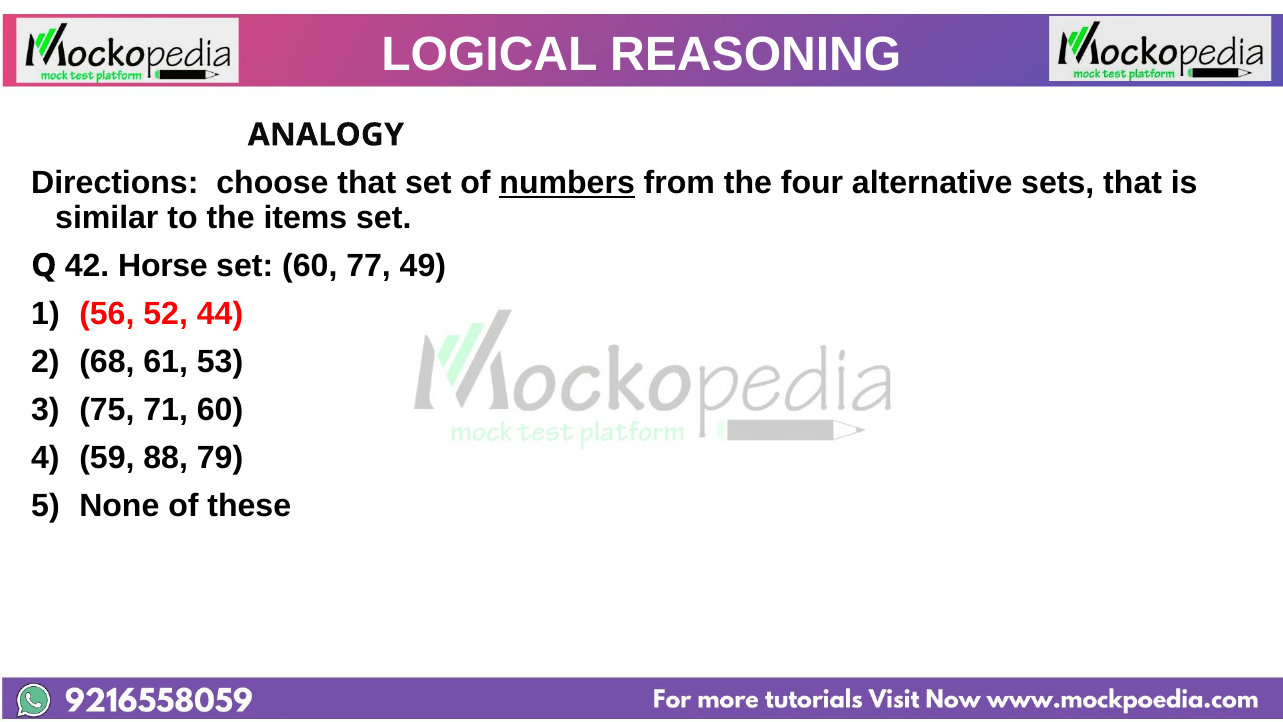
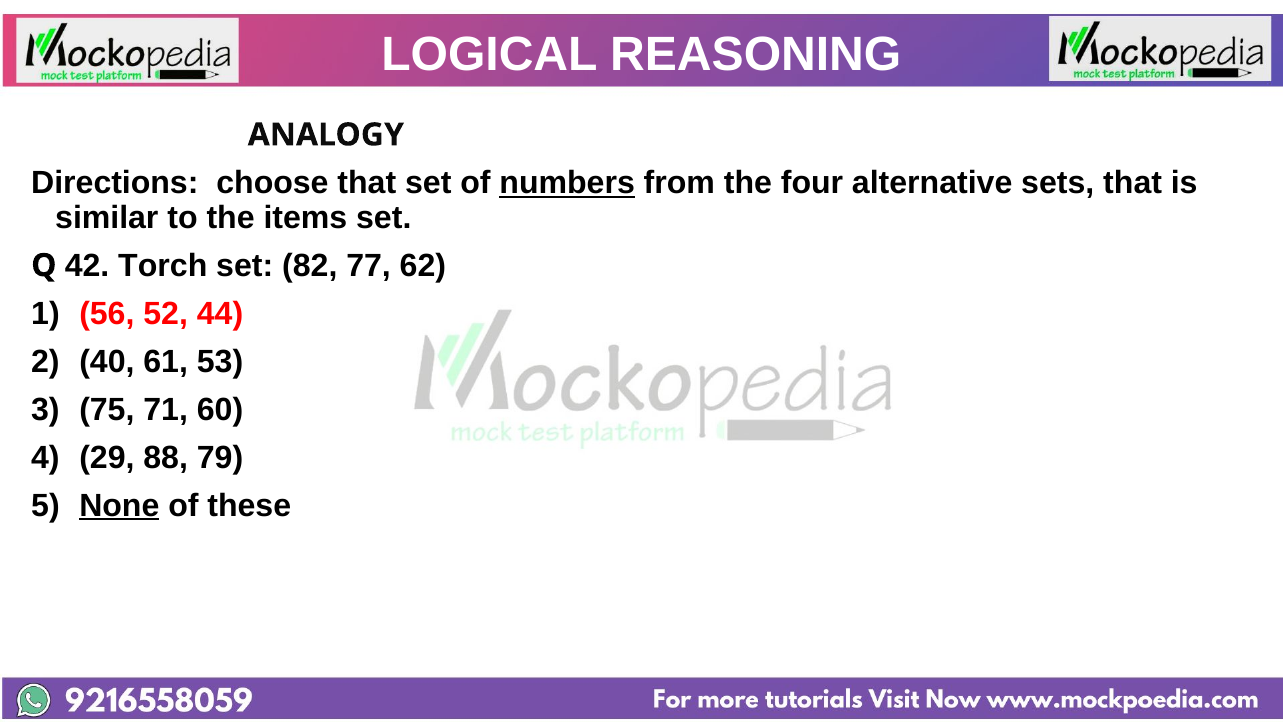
Horse: Horse -> Torch
set 60: 60 -> 82
49: 49 -> 62
68: 68 -> 40
59: 59 -> 29
None underline: none -> present
